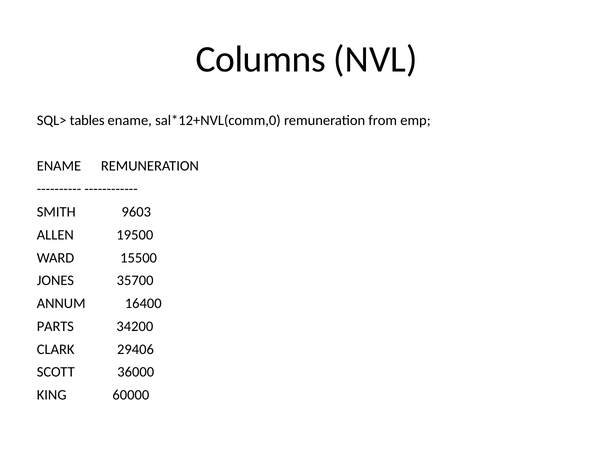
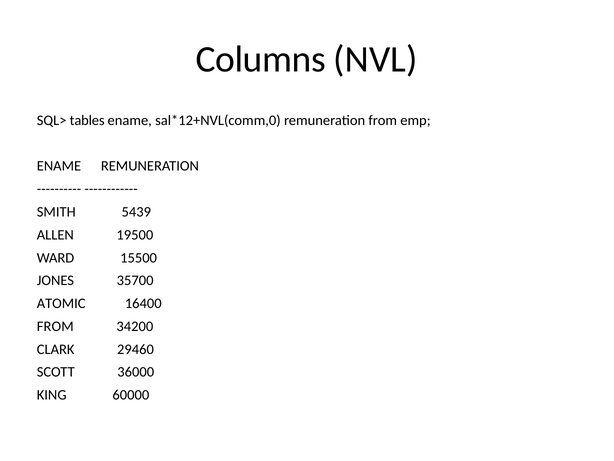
9603: 9603 -> 5439
ANNUM: ANNUM -> ATOMIC
PARTS at (55, 326): PARTS -> FROM
29406: 29406 -> 29460
